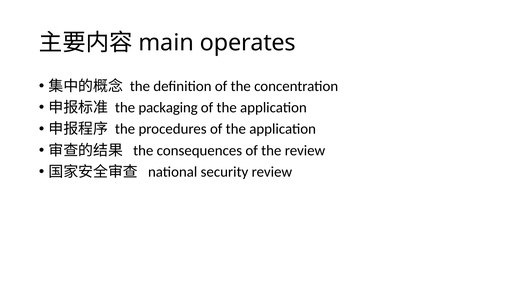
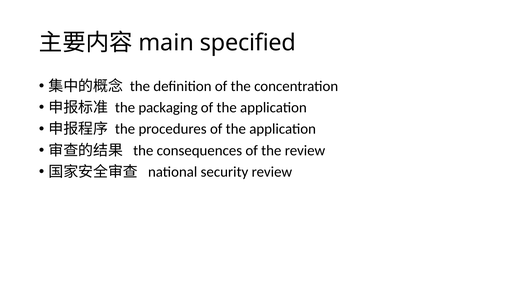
operates: operates -> specified
